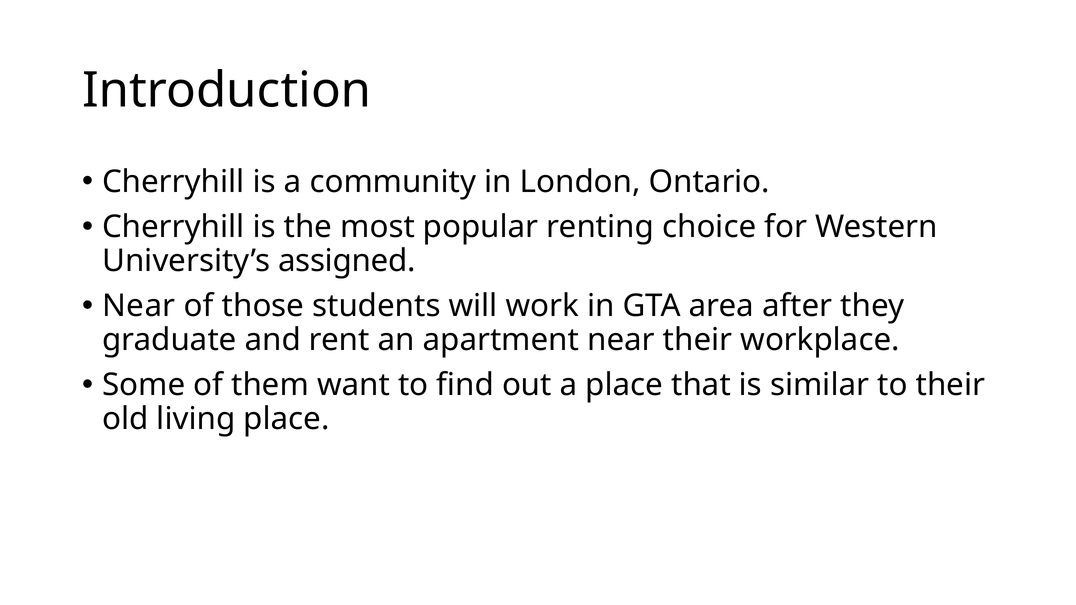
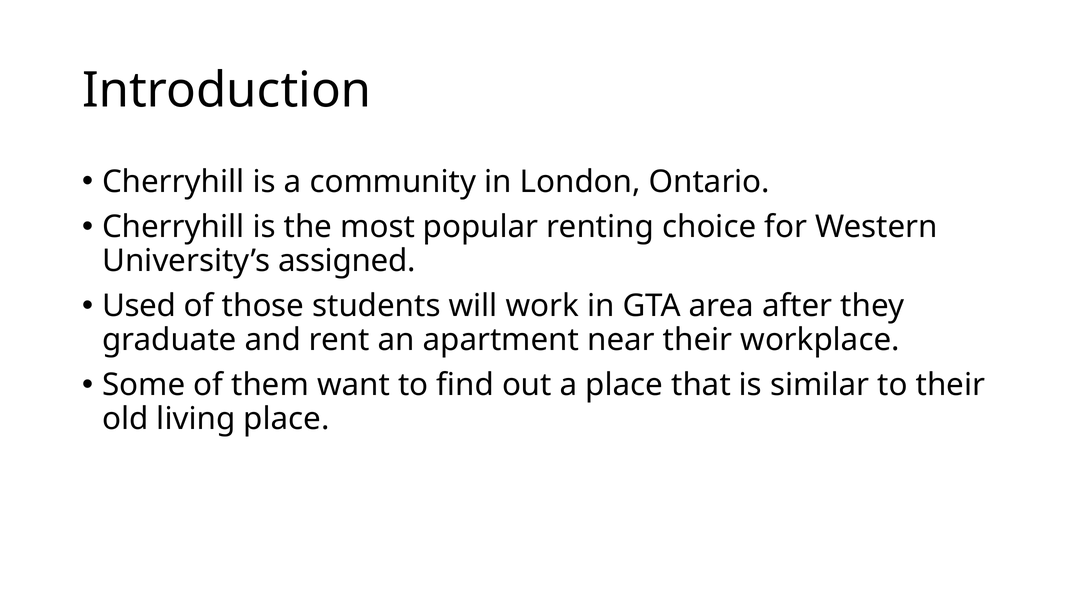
Near at (139, 306): Near -> Used
